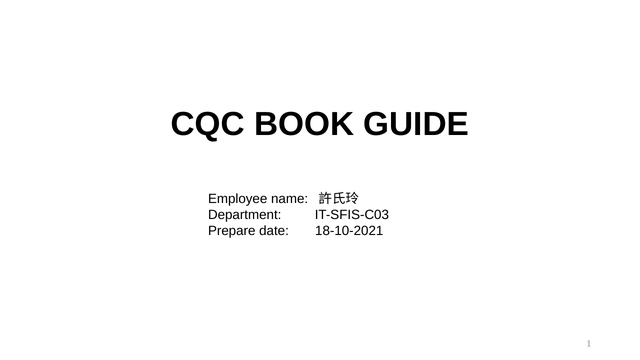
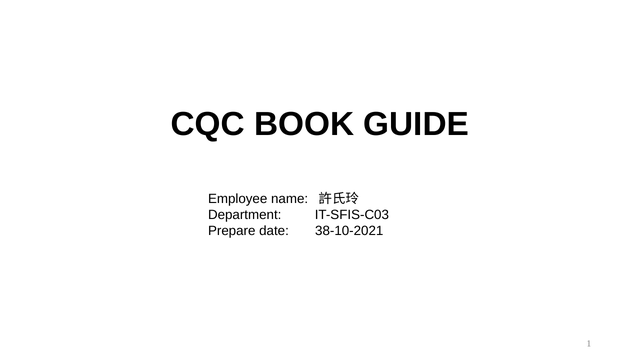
18-10-2021: 18-10-2021 -> 38-10-2021
